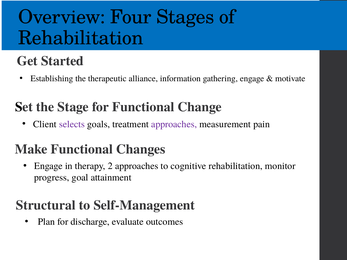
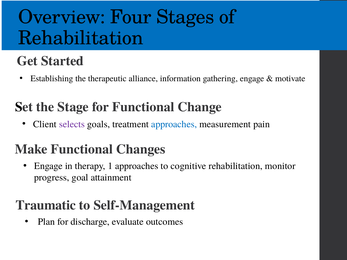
approaches at (174, 124) colour: purple -> blue
2: 2 -> 1
Structural: Structural -> Traumatic
